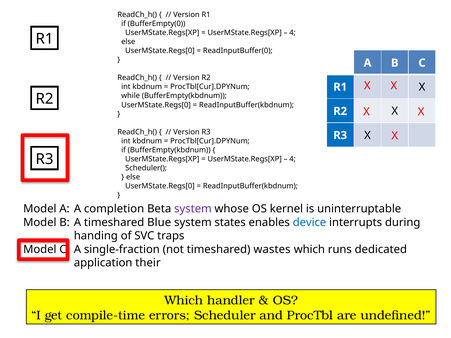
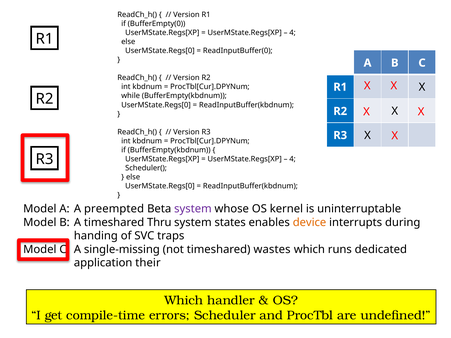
completion: completion -> preempted
Blue: Blue -> Thru
device colour: blue -> orange
single-fraction: single-fraction -> single-missing
